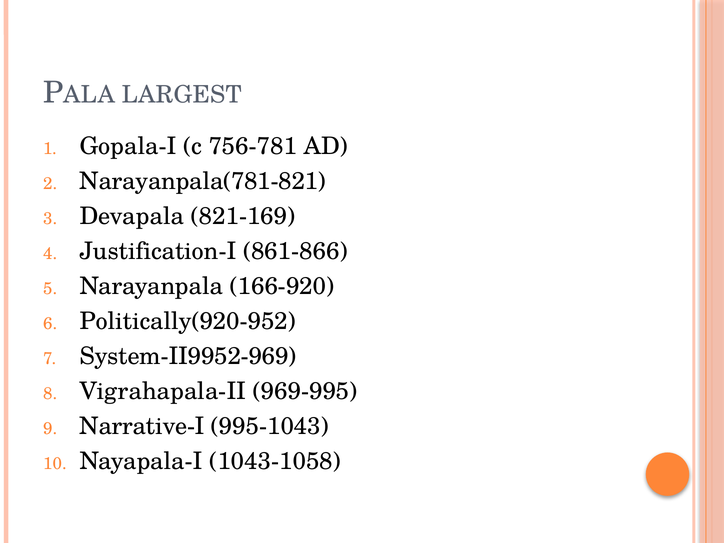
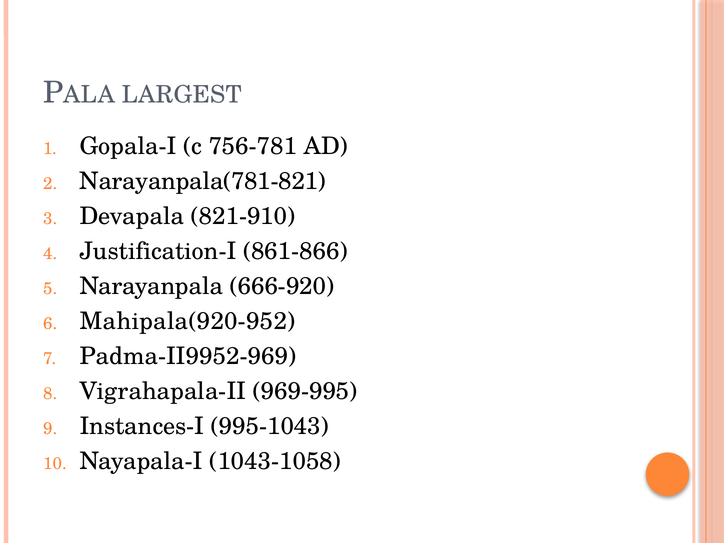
821-169: 821-169 -> 821-910
166-920: 166-920 -> 666-920
Politically(920-952: Politically(920-952 -> Mahipala(920-952
System-II9952-969: System-II9952-969 -> Padma-II9952-969
Narrative-I: Narrative-I -> Instances-I
